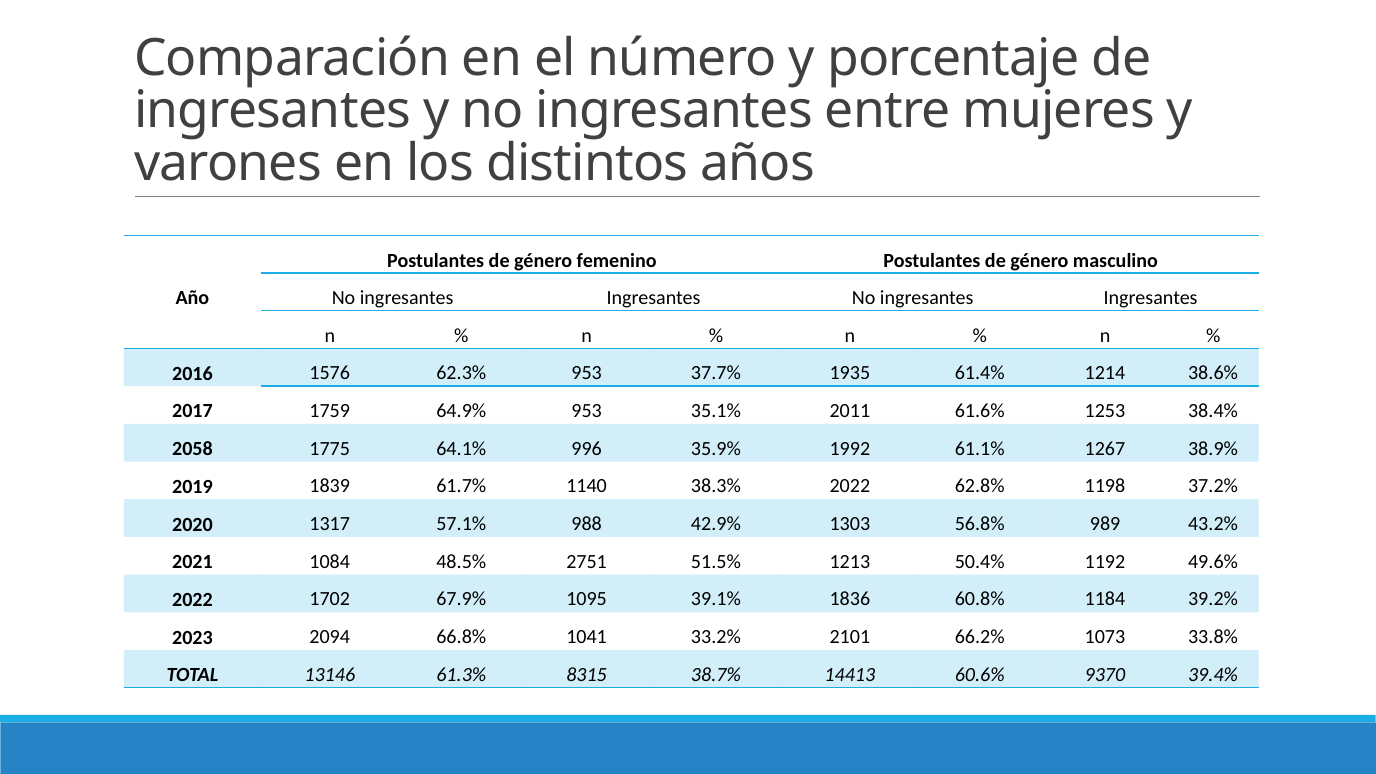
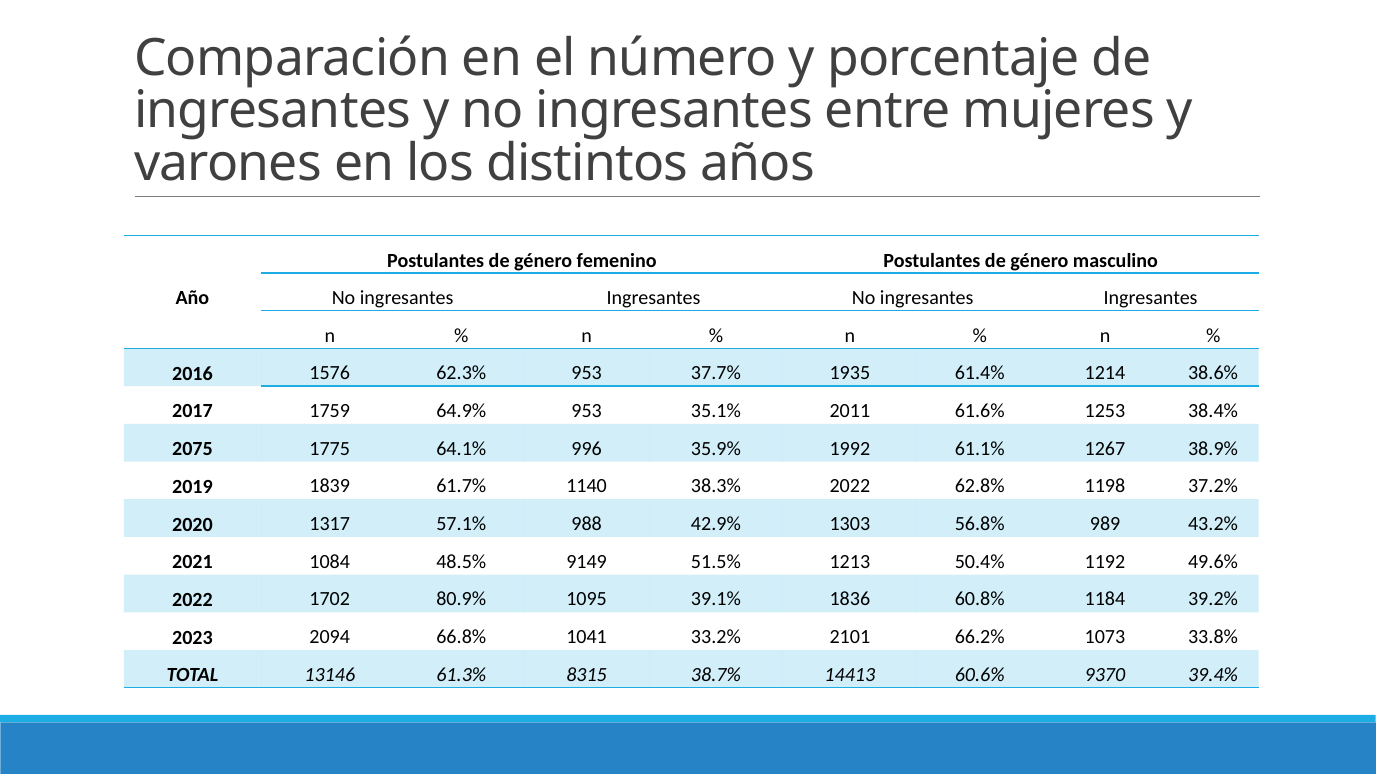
2058: 2058 -> 2075
2751: 2751 -> 9149
67.9%: 67.9% -> 80.9%
